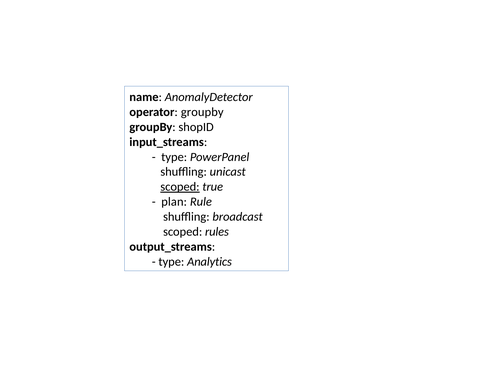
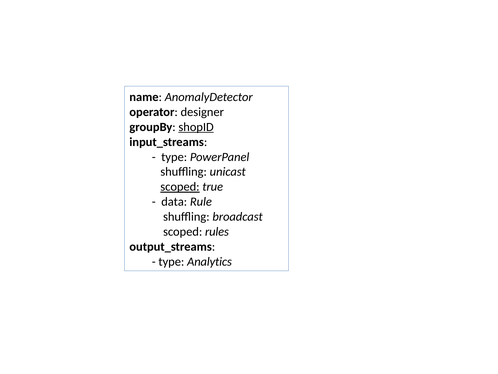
operator groupby: groupby -> designer
shopID underline: none -> present
plan: plan -> data
